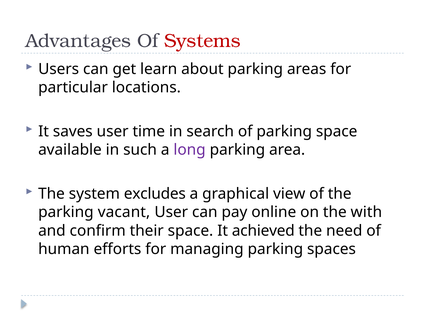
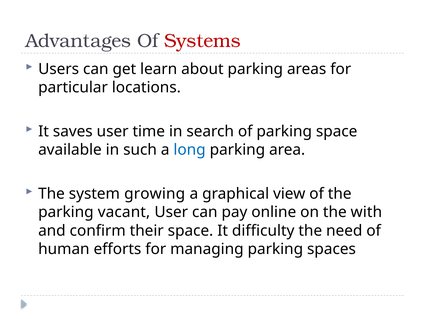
long colour: purple -> blue
excludes: excludes -> growing
achieved: achieved -> difficulty
